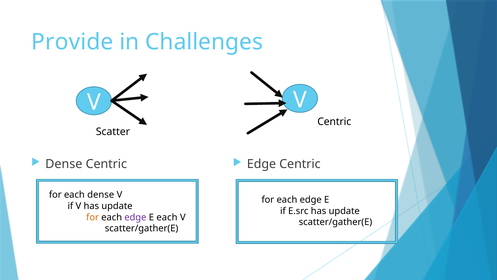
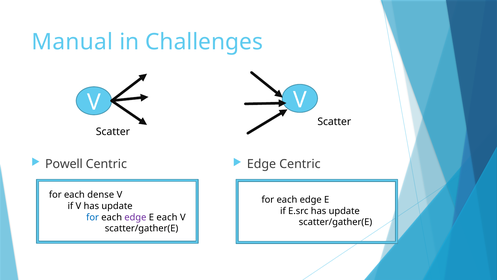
Provide: Provide -> Manual
Centric at (334, 121): Centric -> Scatter
Dense at (64, 164): Dense -> Powell
for at (93, 217) colour: orange -> blue
